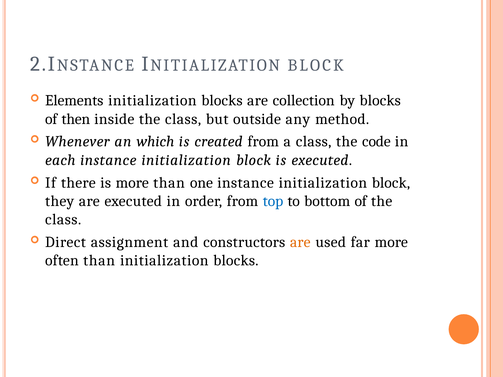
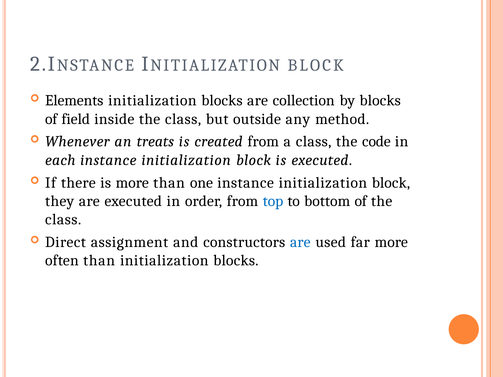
then: then -> field
which: which -> treats
are at (300, 242) colour: orange -> blue
